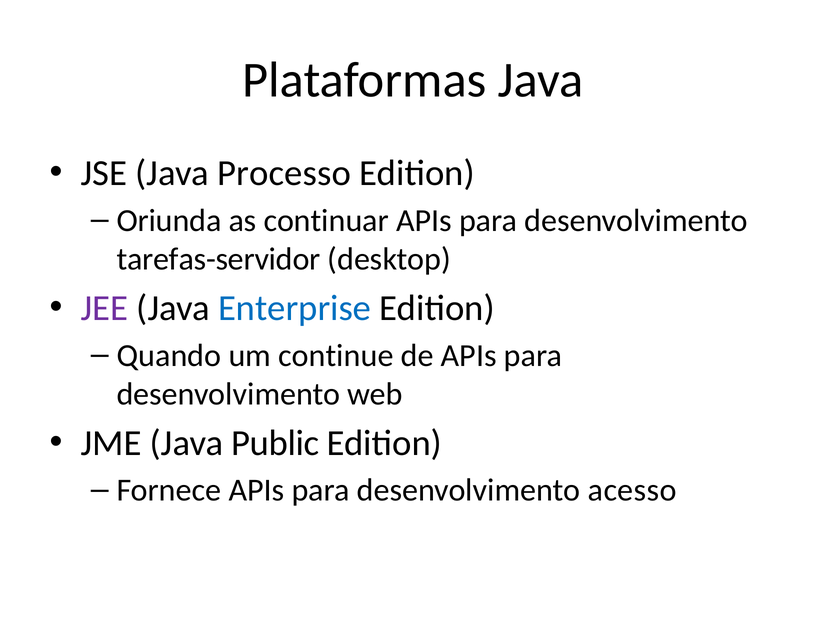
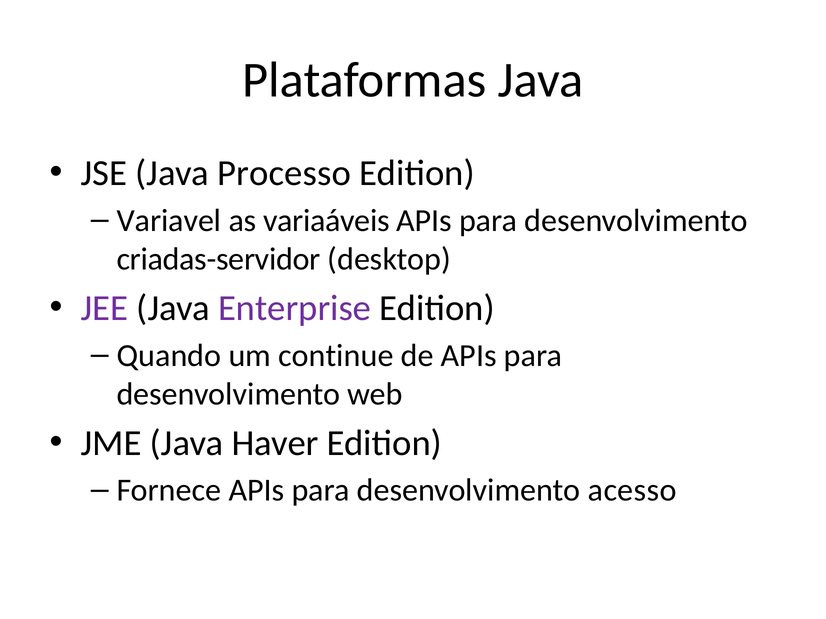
Oriunda: Oriunda -> Variavel
continuar: continuar -> variaáveis
tarefas-servidor: tarefas-servidor -> criadas-servidor
Enterprise colour: blue -> purple
Public: Public -> Haver
